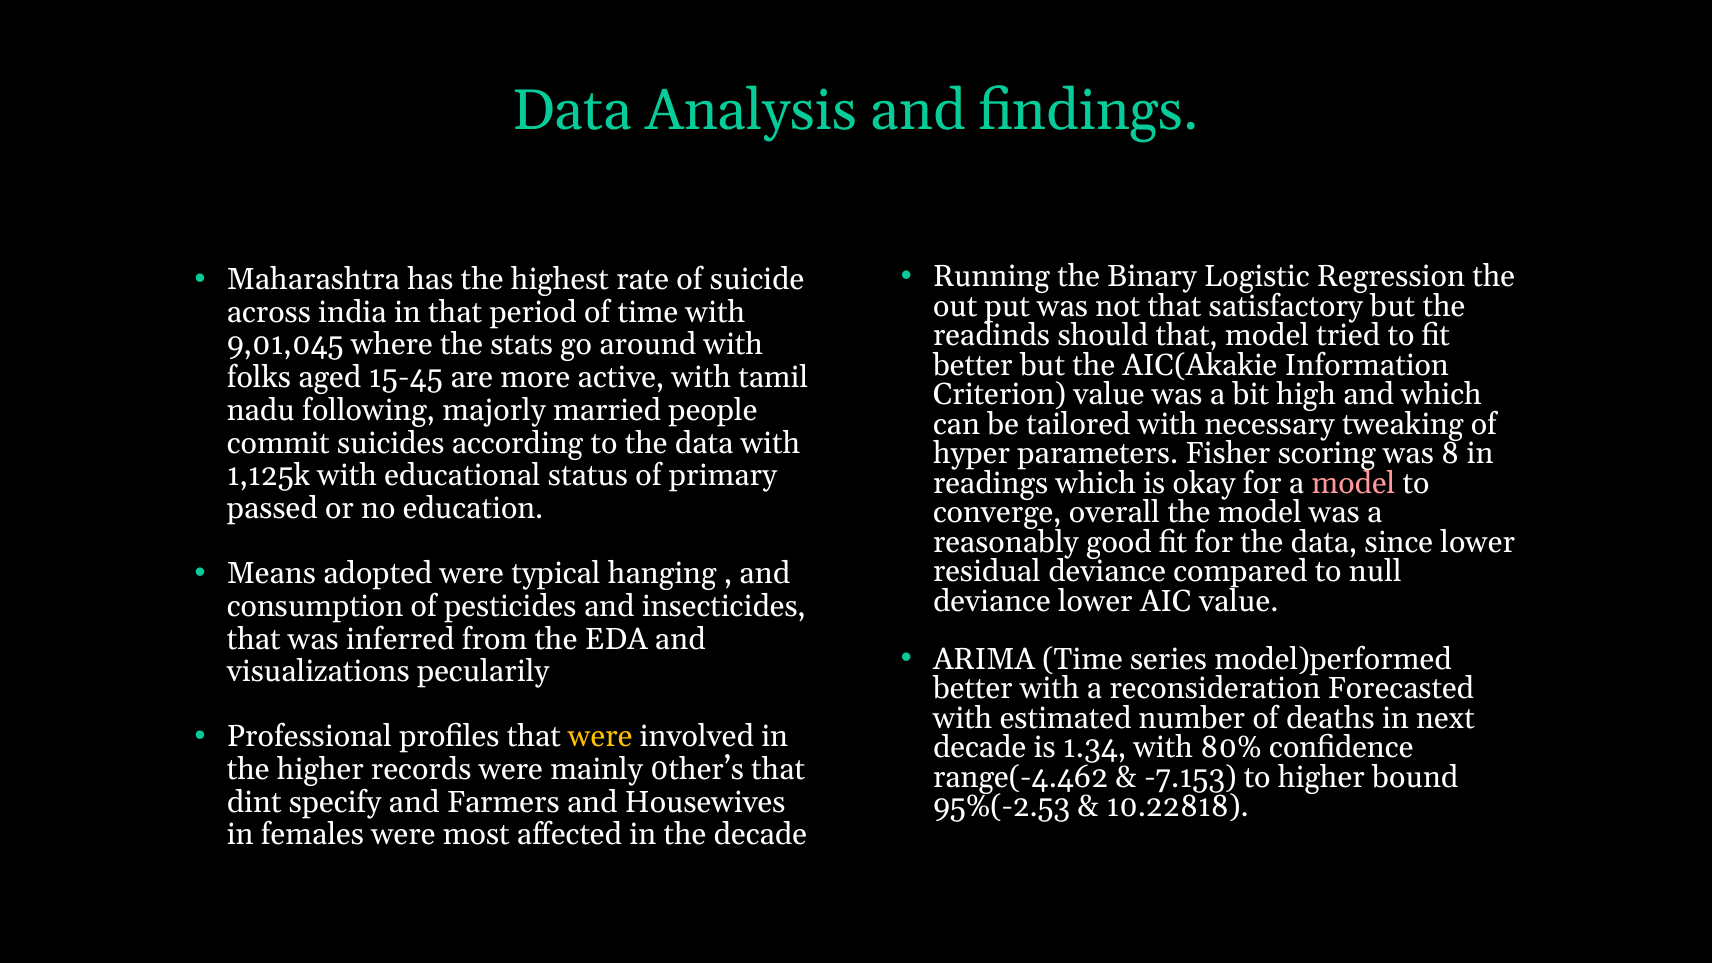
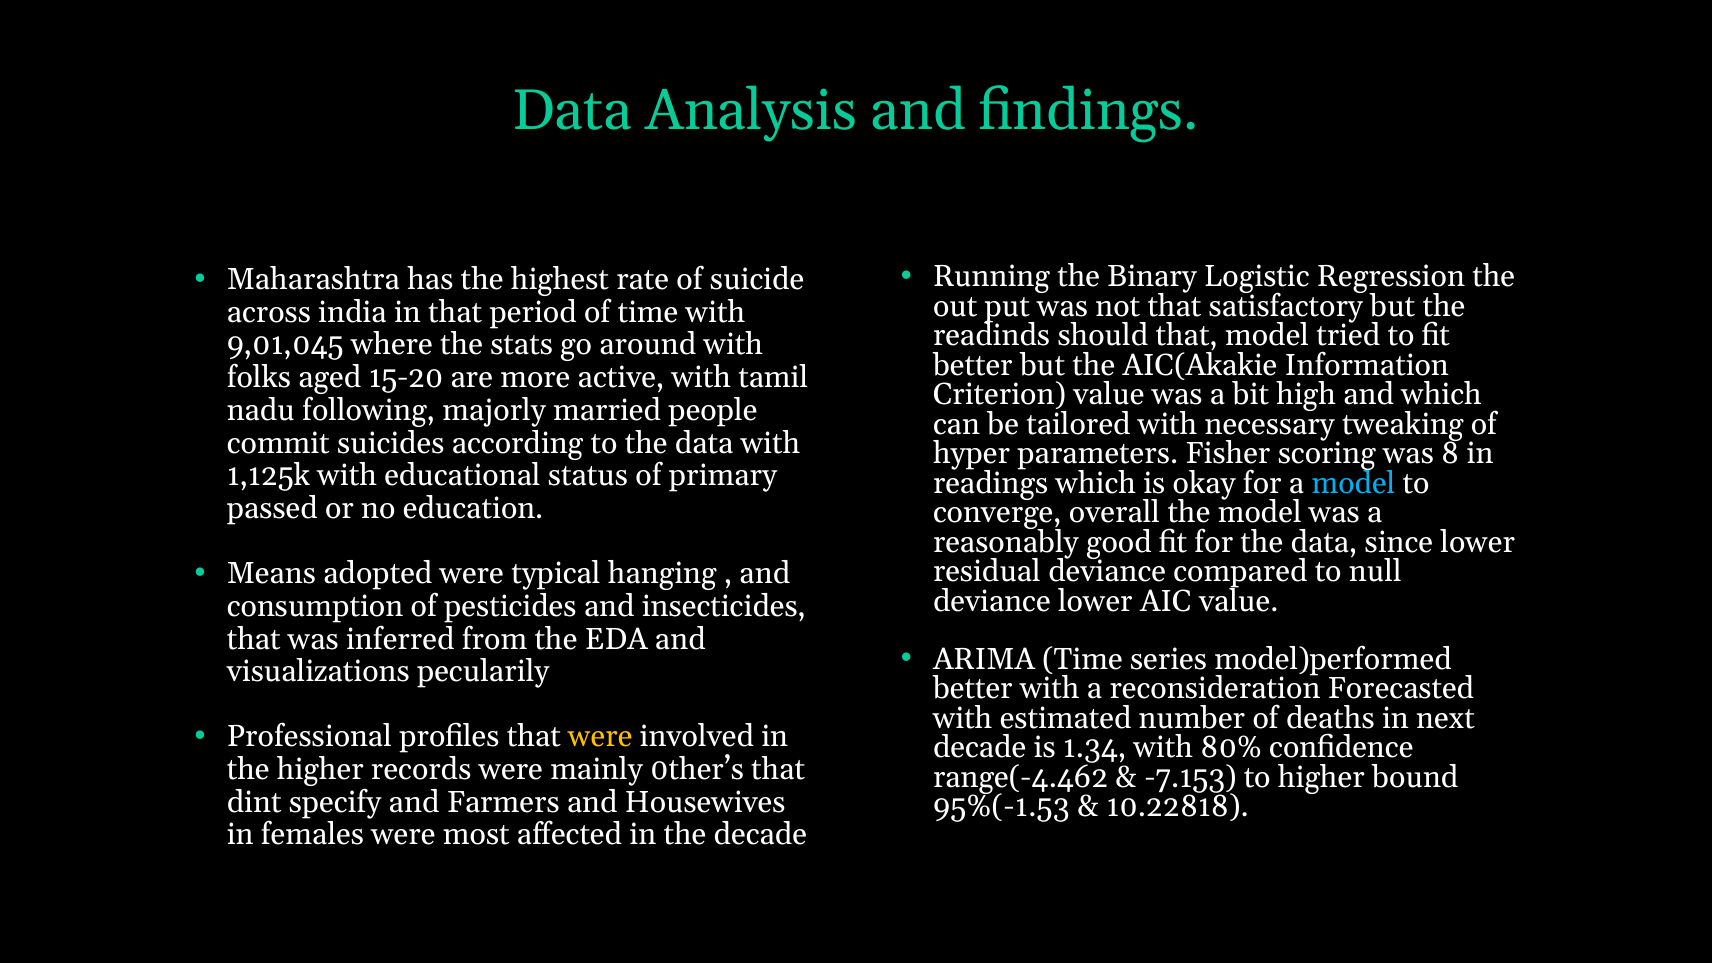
15-45: 15-45 -> 15-20
model at (1353, 483) colour: pink -> light blue
95%(-2.53: 95%(-2.53 -> 95%(-1.53
